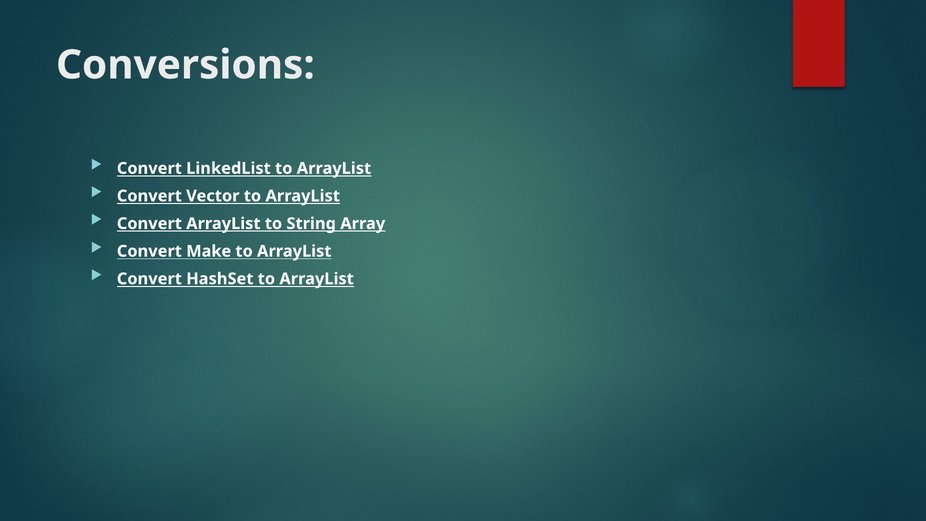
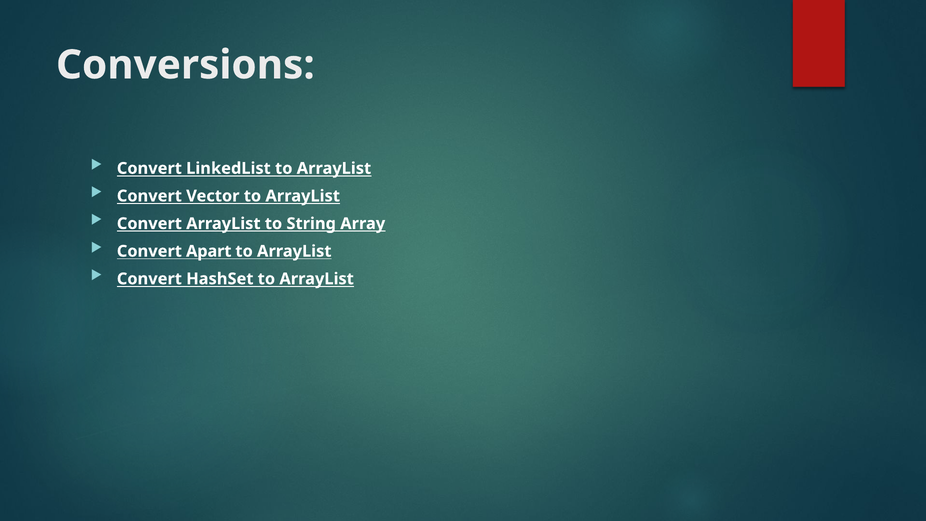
Make: Make -> Apart
